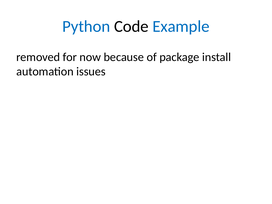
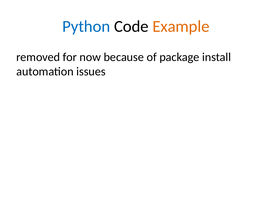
Example colour: blue -> orange
